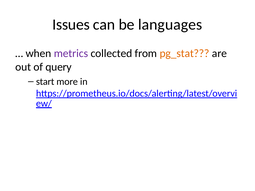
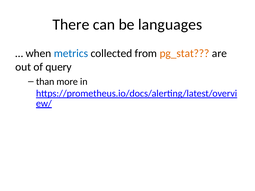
Issues: Issues -> There
metrics colour: purple -> blue
start: start -> than
